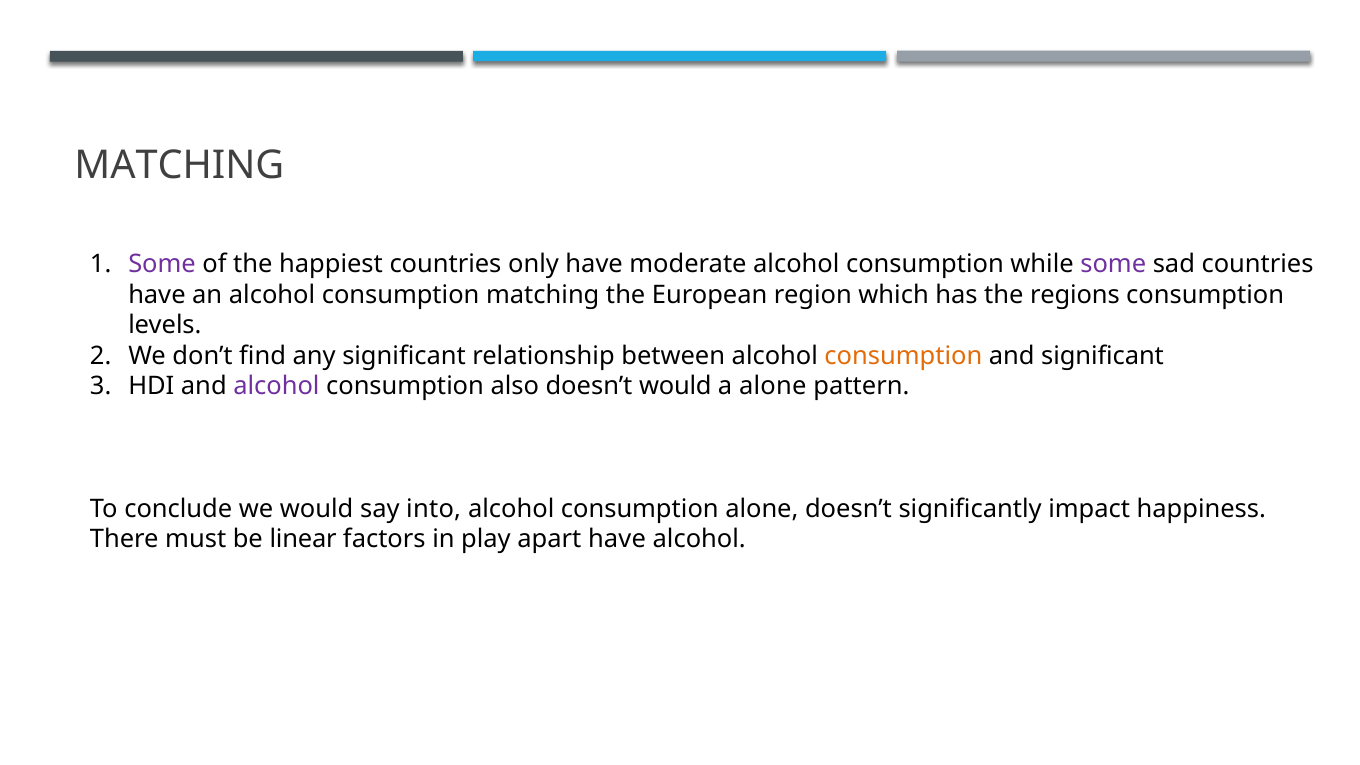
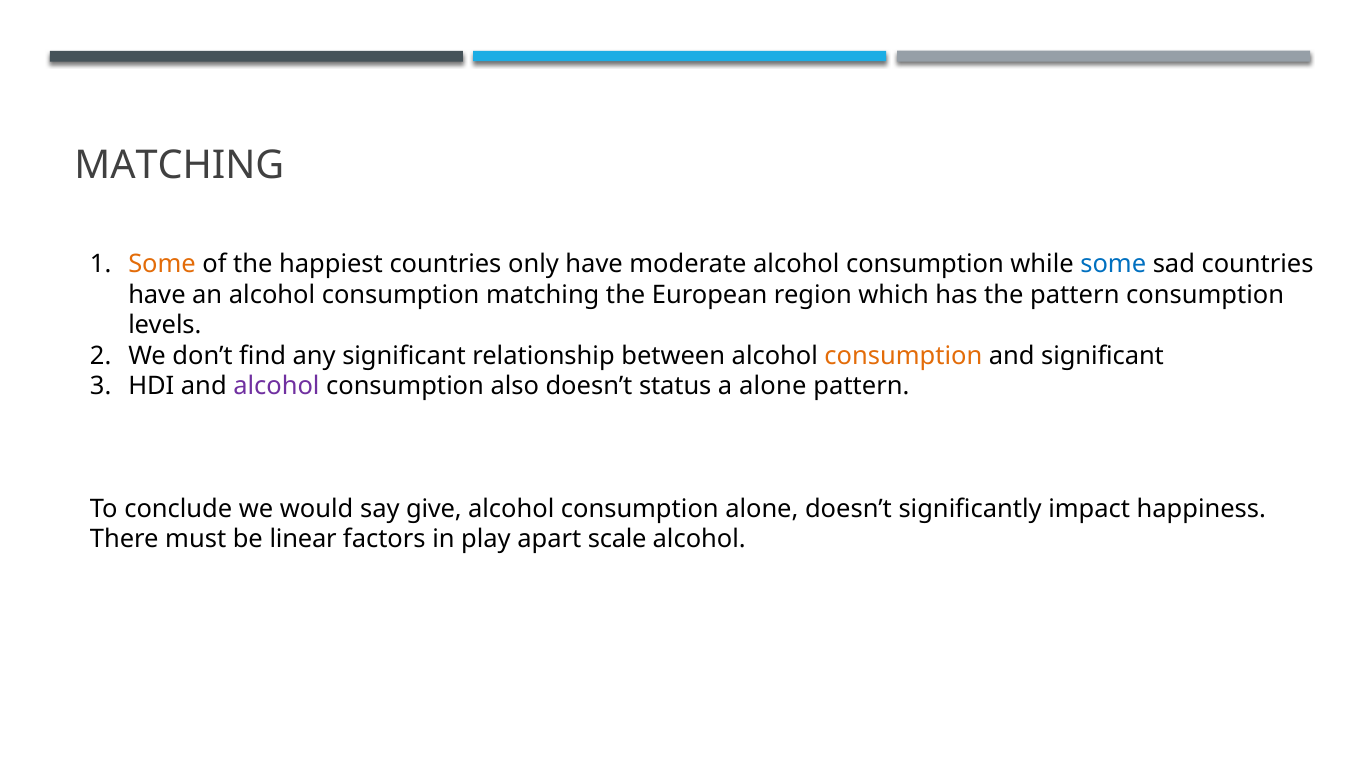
Some at (162, 264) colour: purple -> orange
some at (1113, 264) colour: purple -> blue
the regions: regions -> pattern
doesn’t would: would -> status
into: into -> give
apart have: have -> scale
